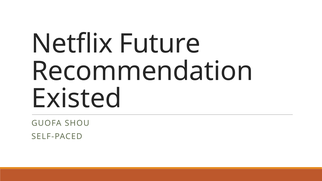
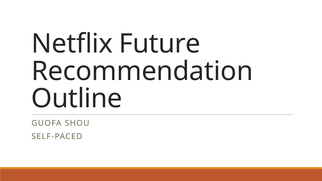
Existed: Existed -> Outline
